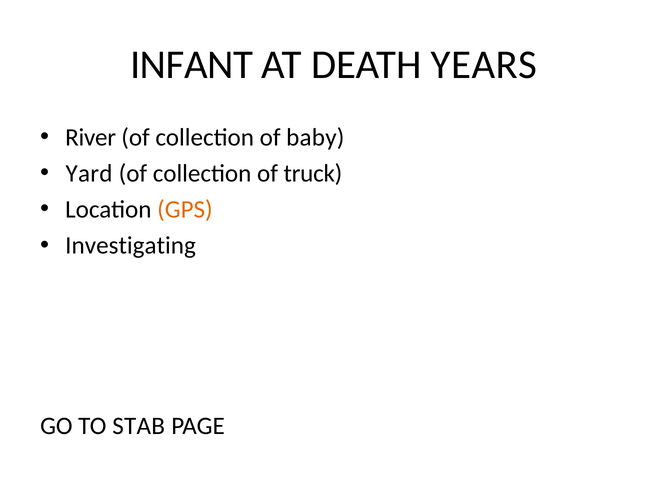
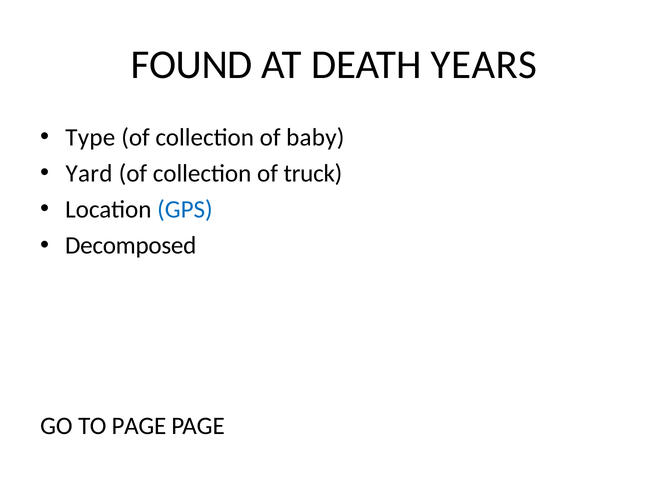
INFANT: INFANT -> FOUND
River: River -> Type
GPS colour: orange -> blue
Investigating: Investigating -> Decomposed
TO STAB: STAB -> PAGE
